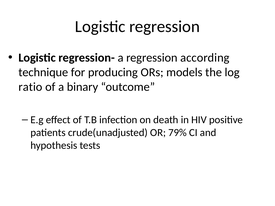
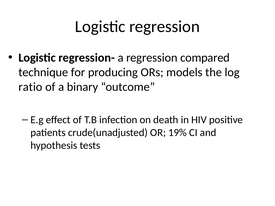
according: according -> compared
79%: 79% -> 19%
